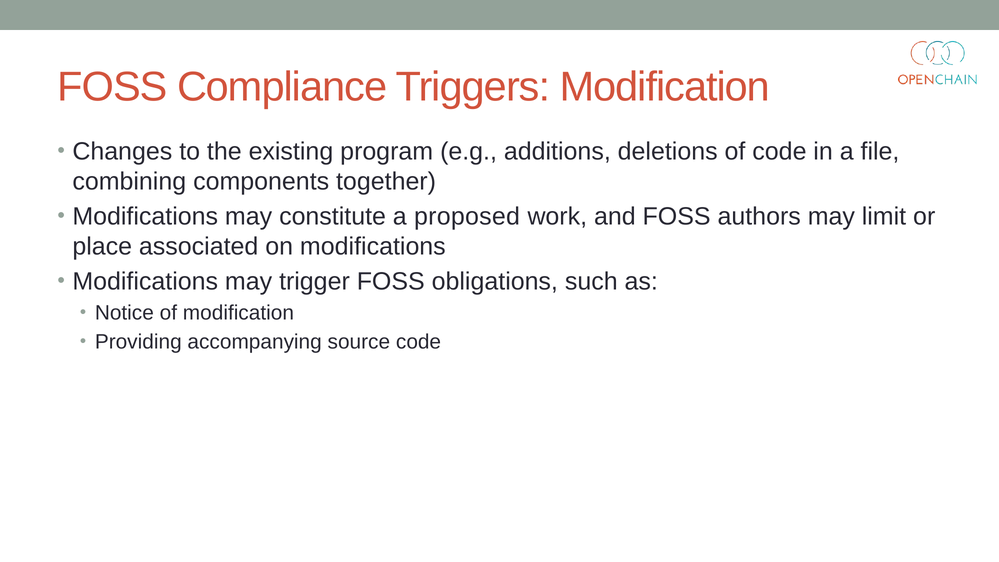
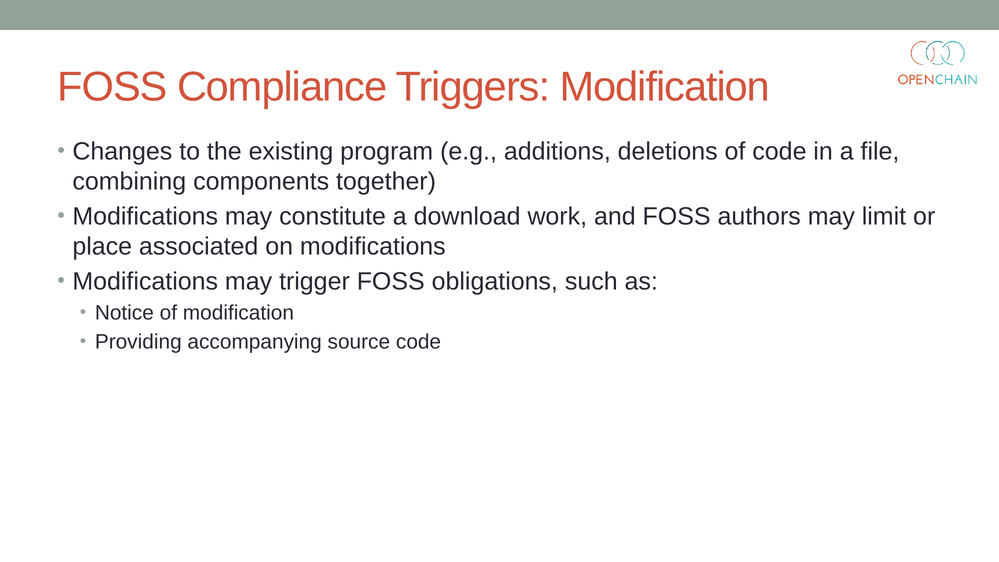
proposed: proposed -> download
